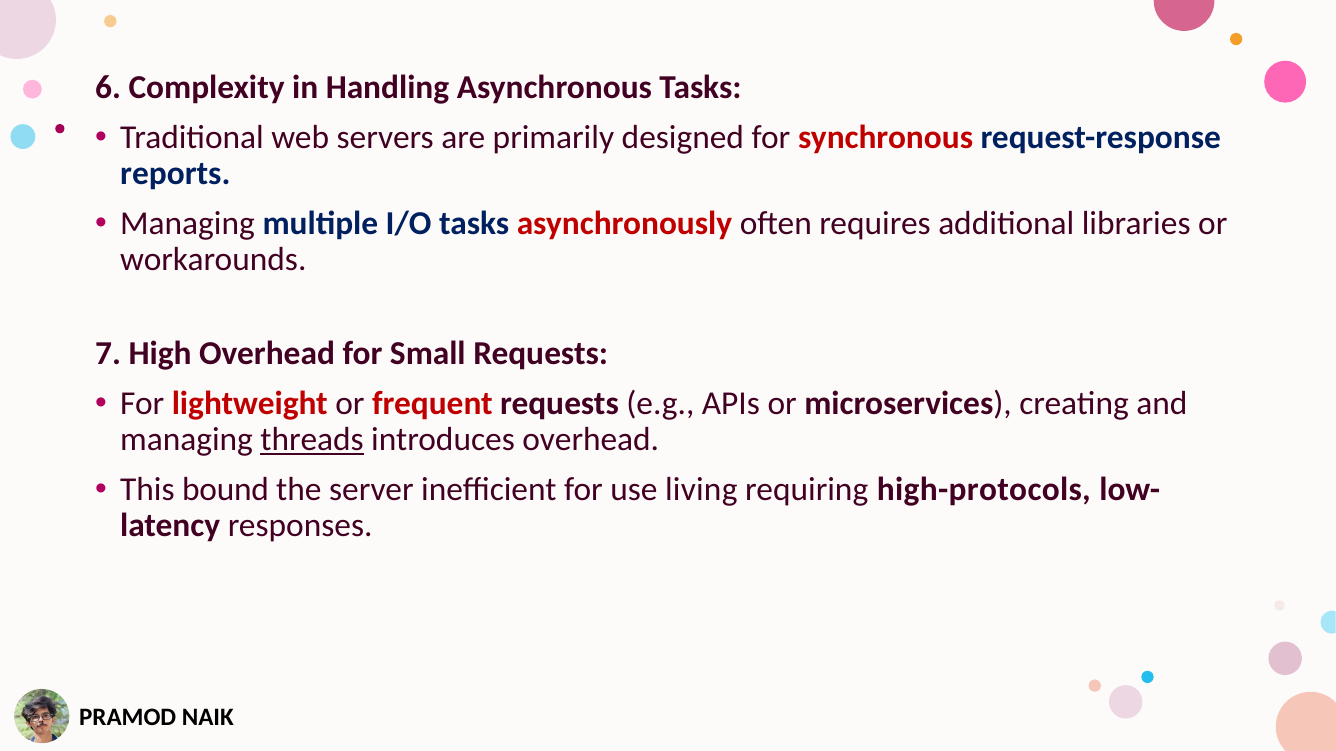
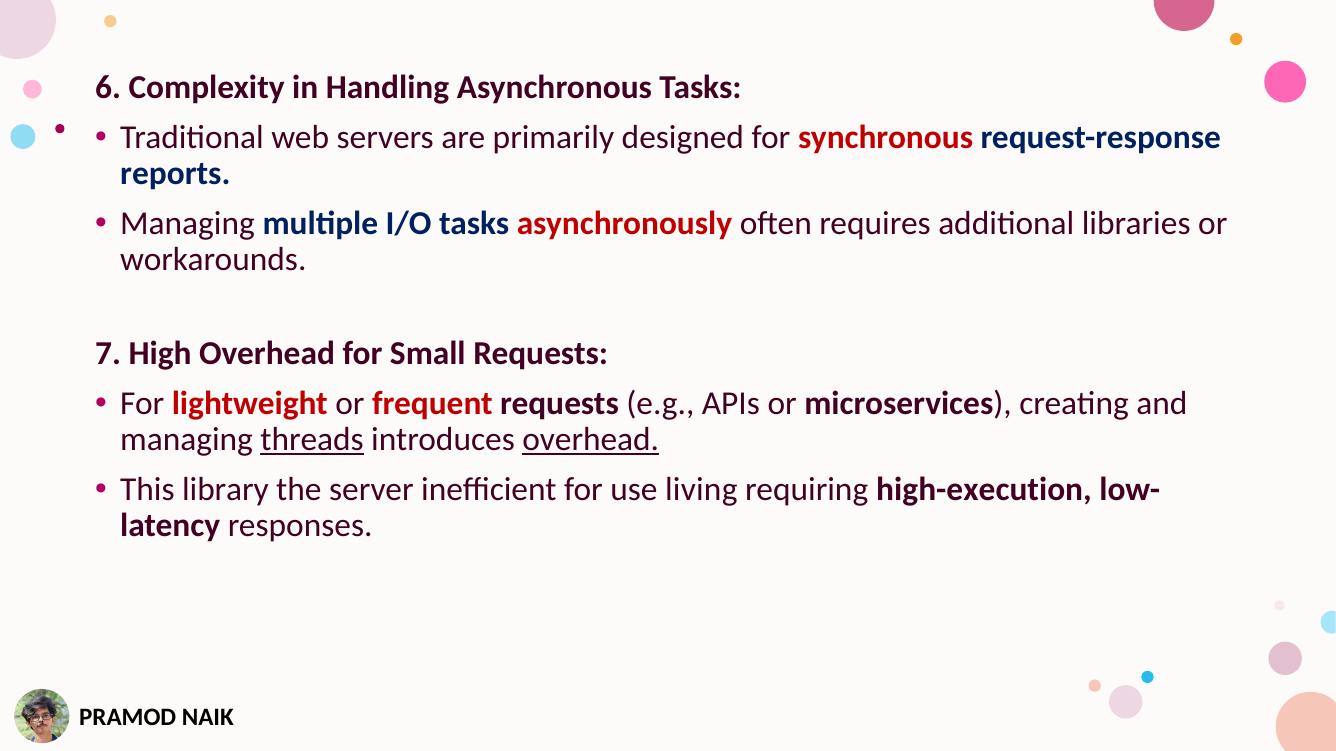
overhead at (591, 440) underline: none -> present
bound: bound -> library
high-protocols: high-protocols -> high-execution
